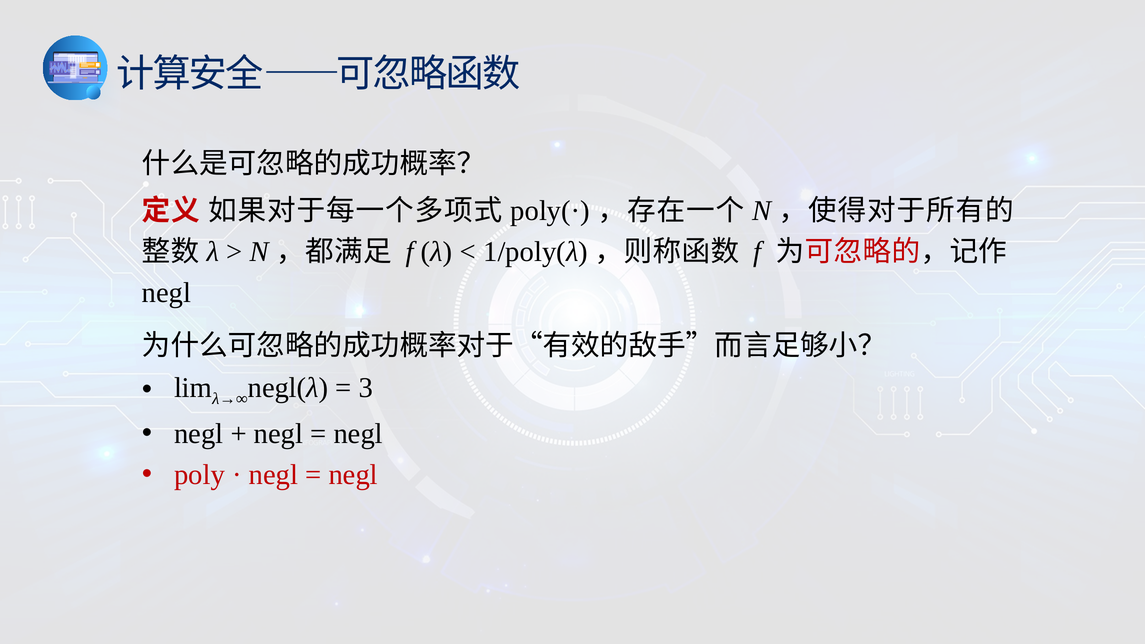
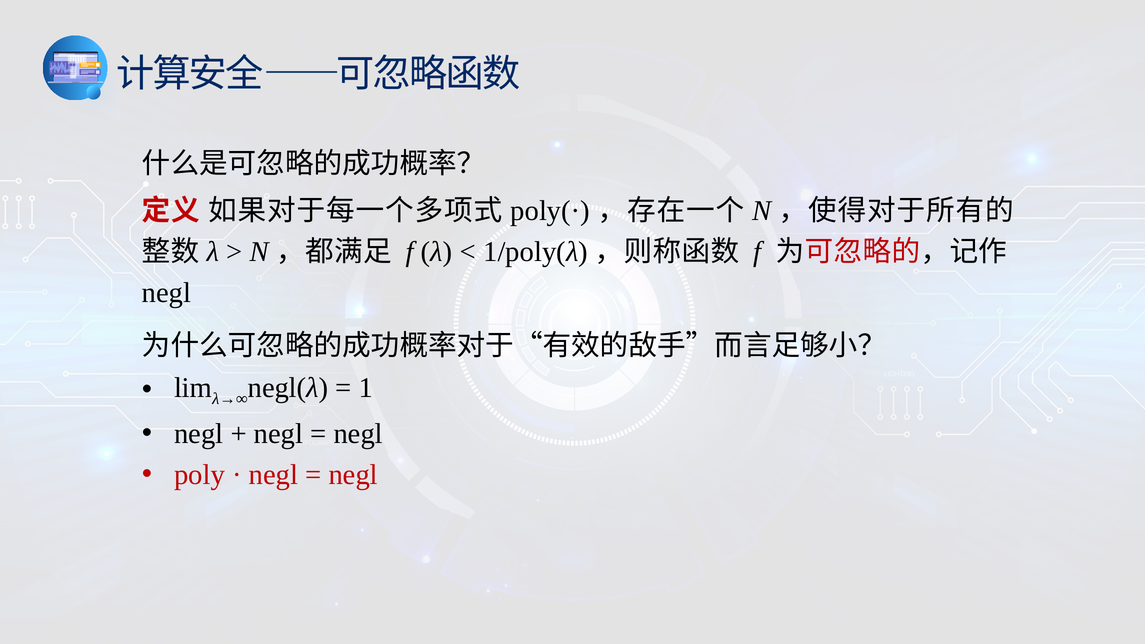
3: 3 -> 1
